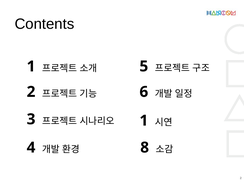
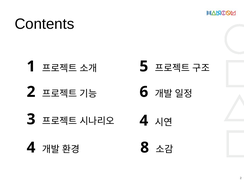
1 at (144, 121): 1 -> 4
